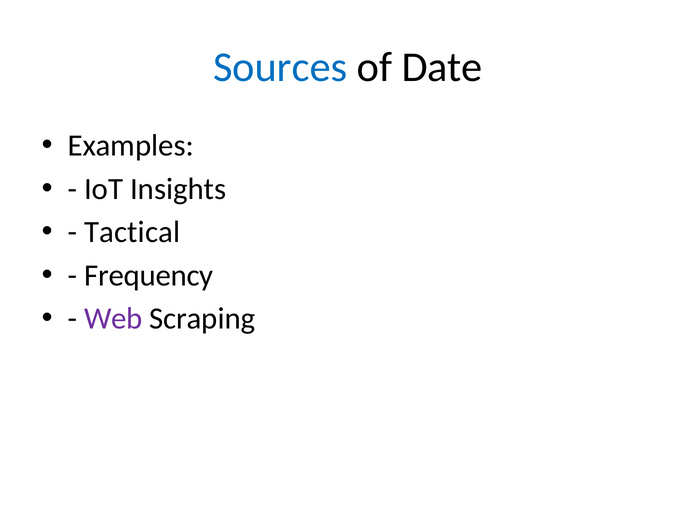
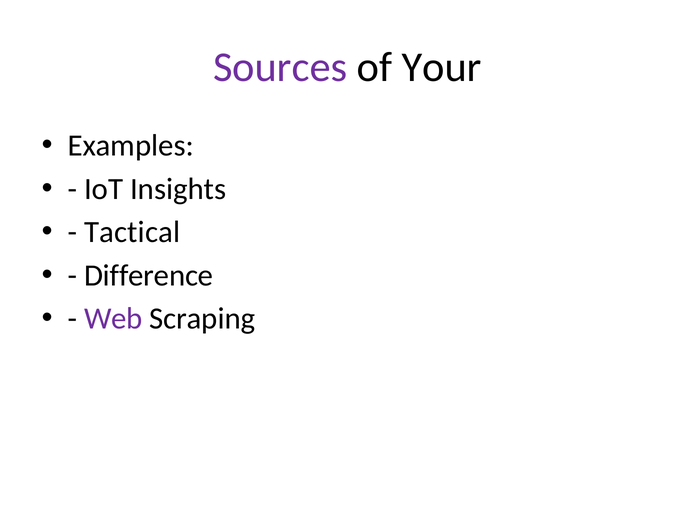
Sources colour: blue -> purple
Date: Date -> Your
Frequency: Frequency -> Difference
